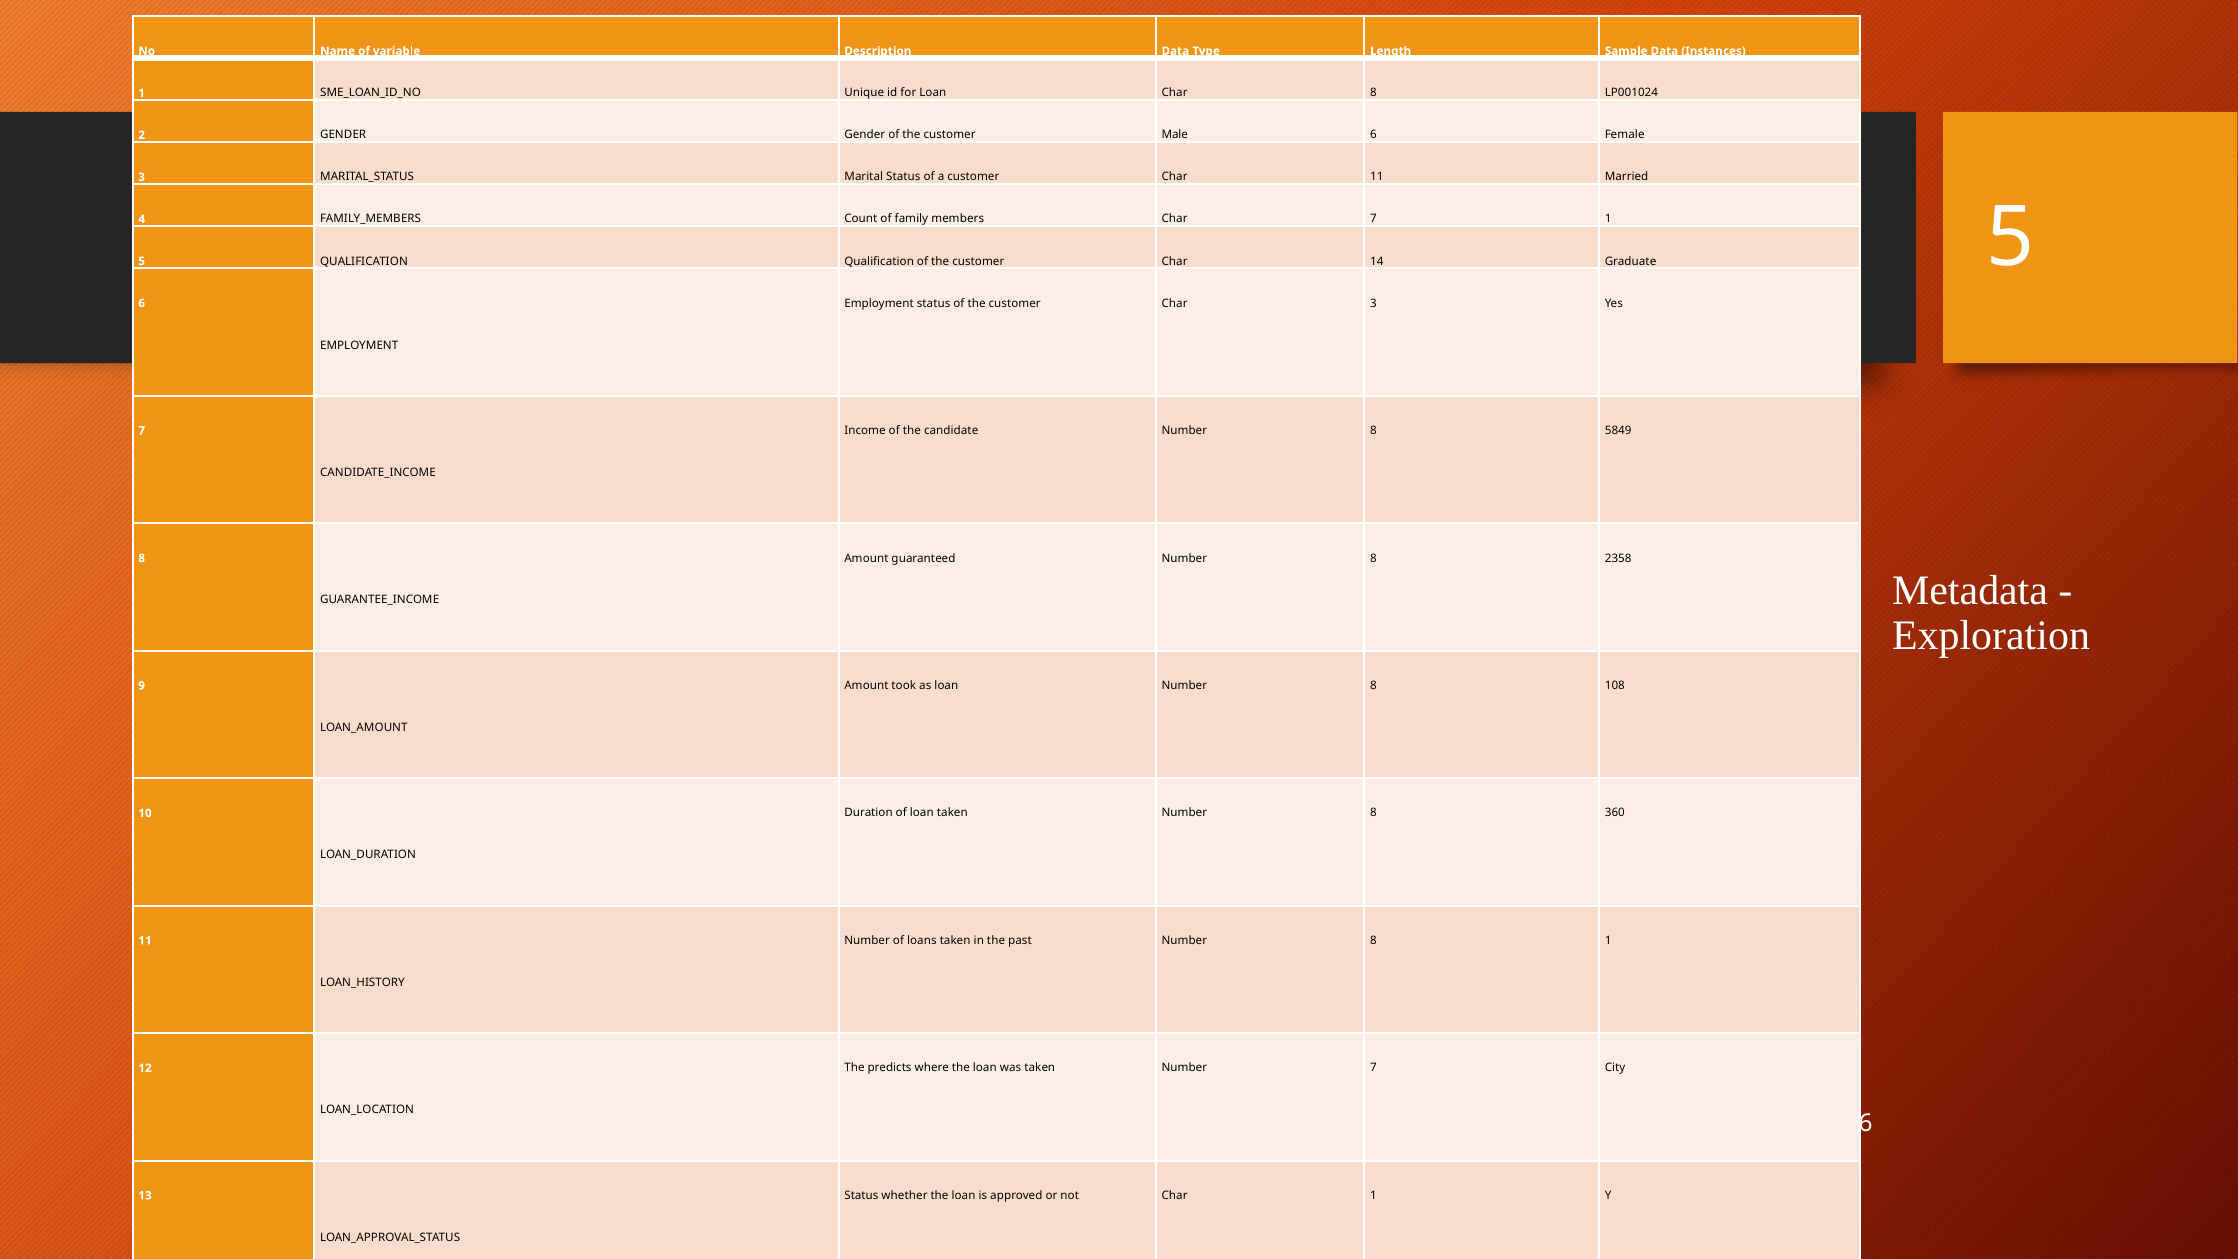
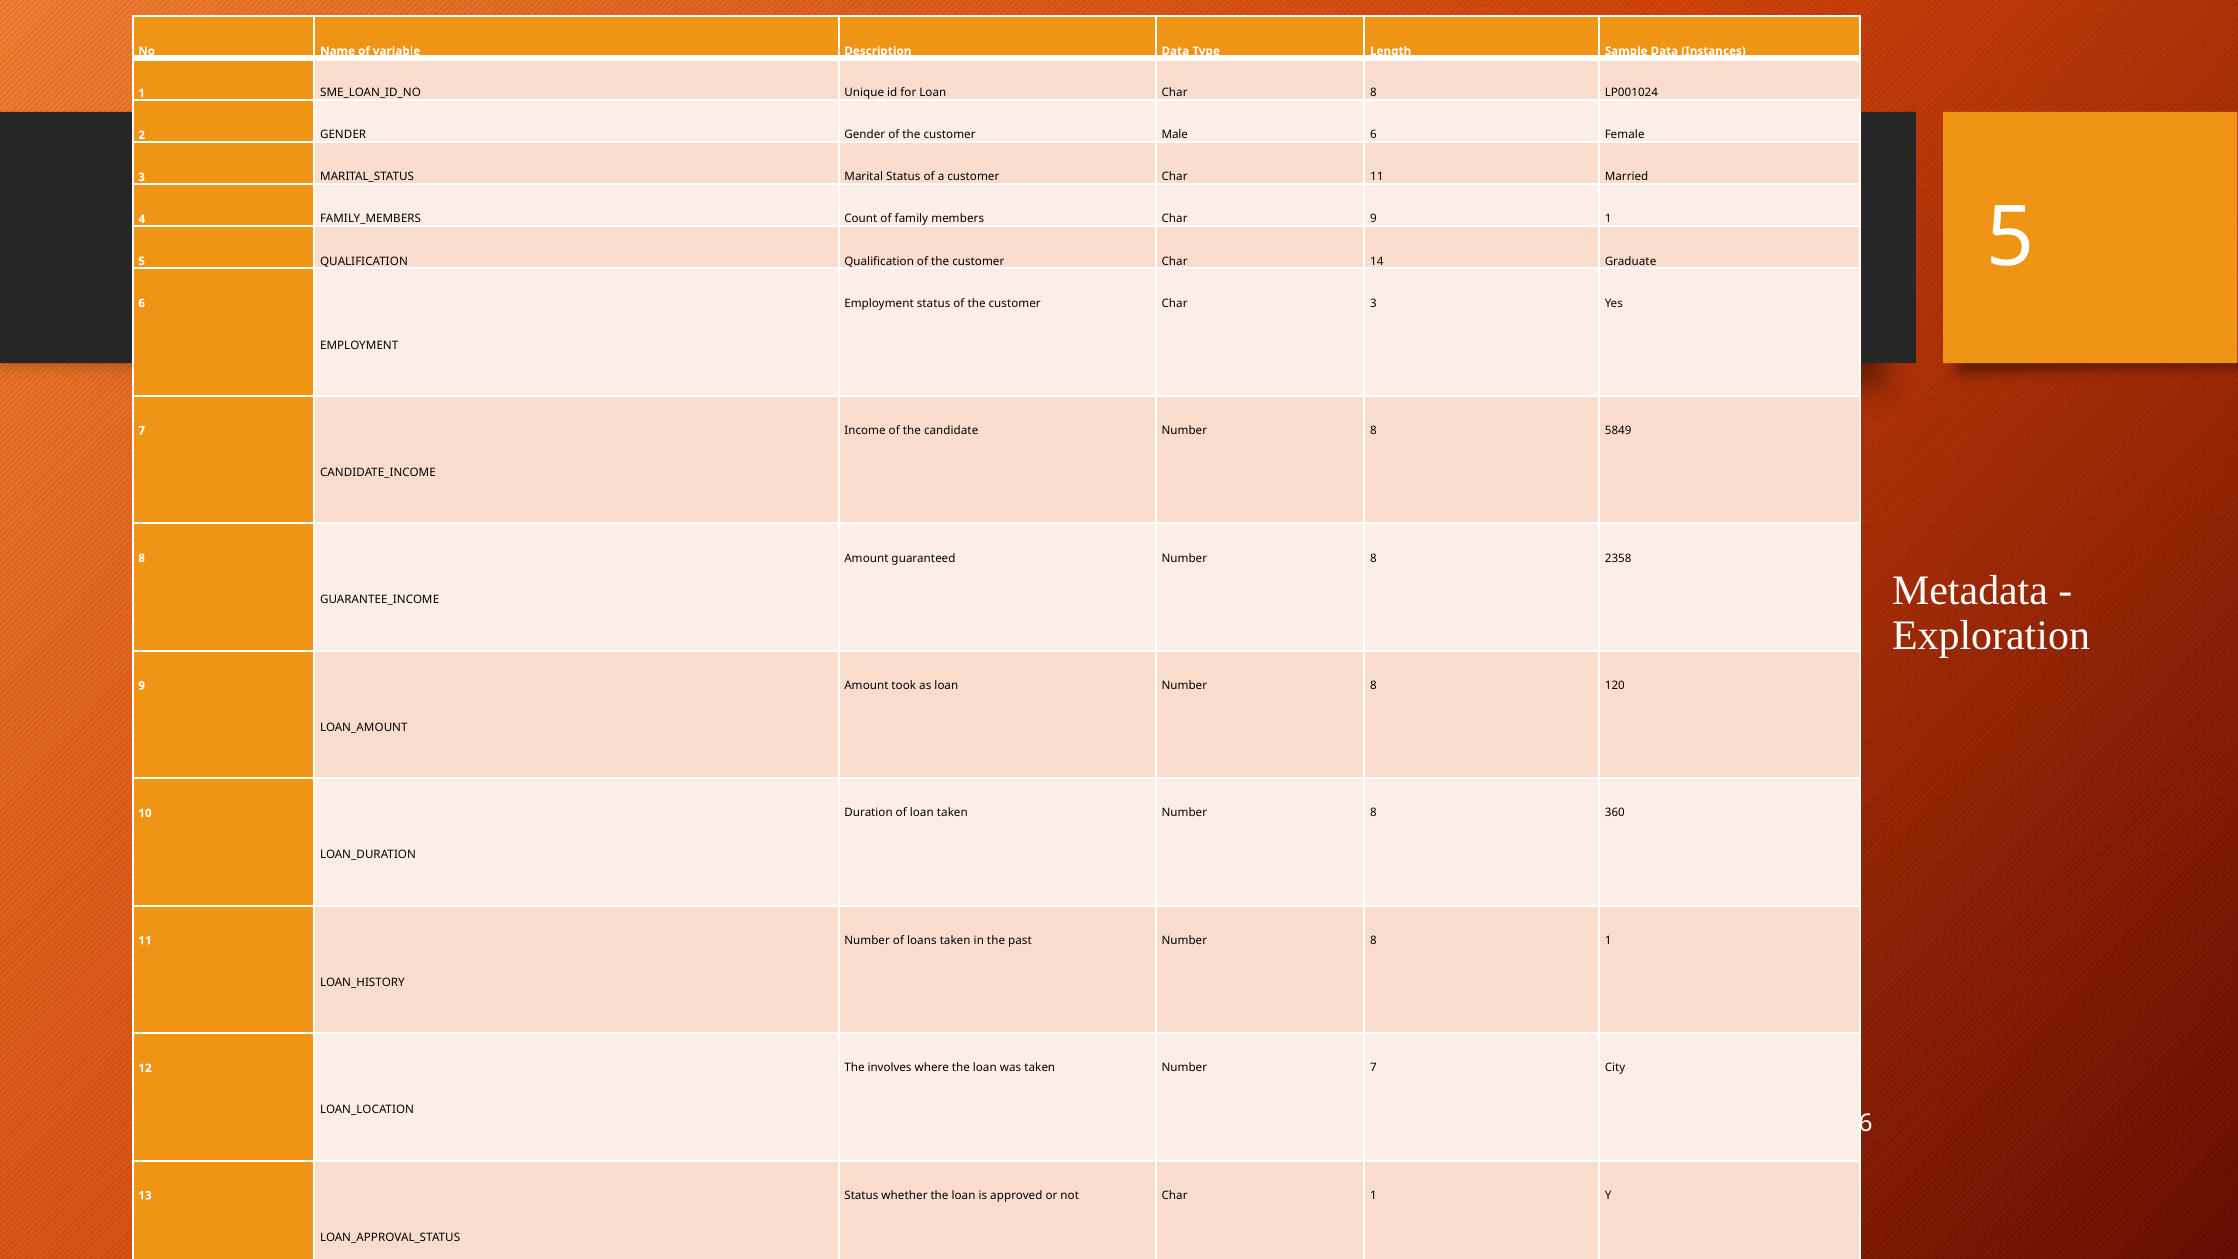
Char 7: 7 -> 9
108: 108 -> 120
predicts: predicts -> involves
